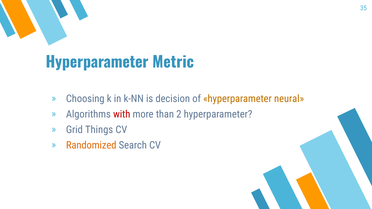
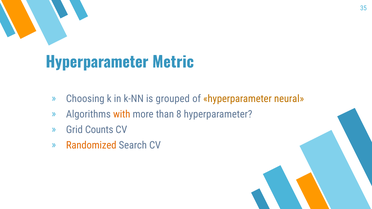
decision: decision -> grouped
with colour: red -> orange
2: 2 -> 8
Things: Things -> Counts
